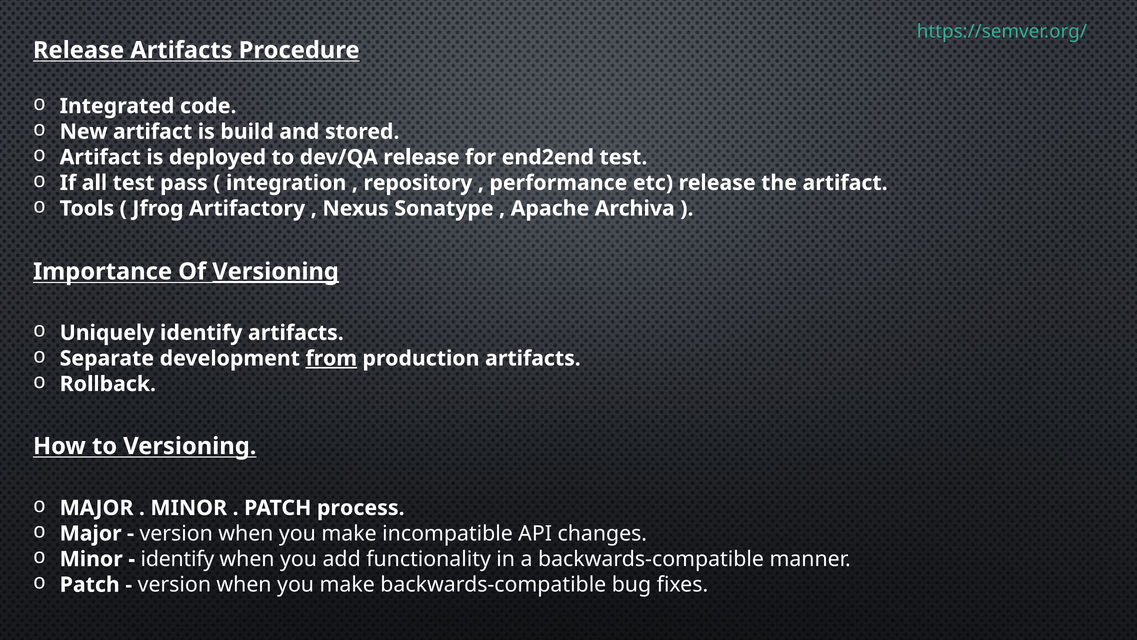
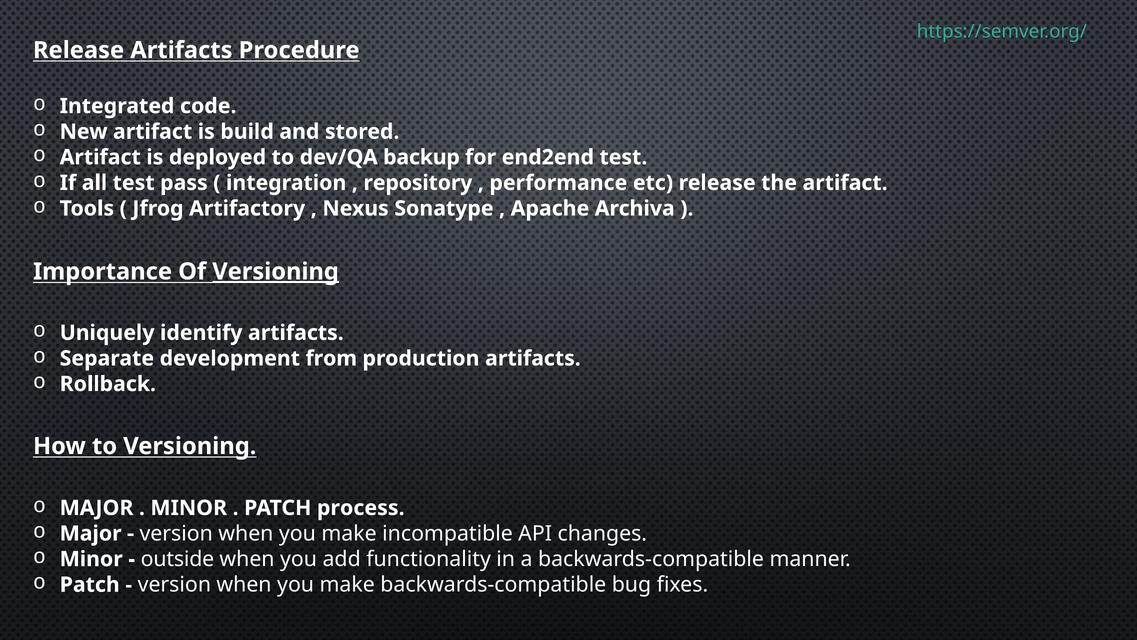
dev/QA release: release -> backup
from underline: present -> none
identify at (177, 559): identify -> outside
